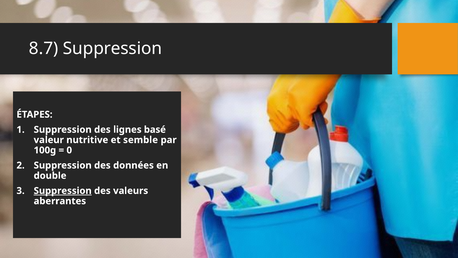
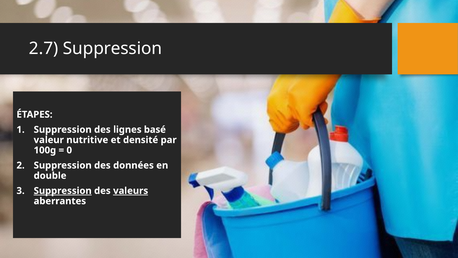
8.7: 8.7 -> 2.7
semble: semble -> densité
valeurs underline: none -> present
